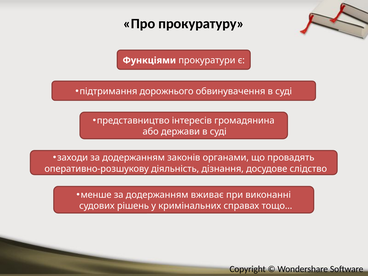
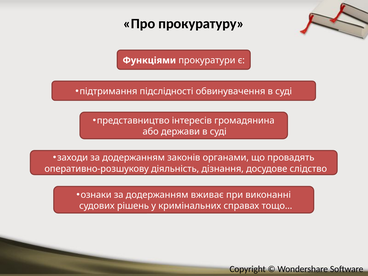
дорожнього: дорожнього -> підслідності
менше: менше -> ознаки
